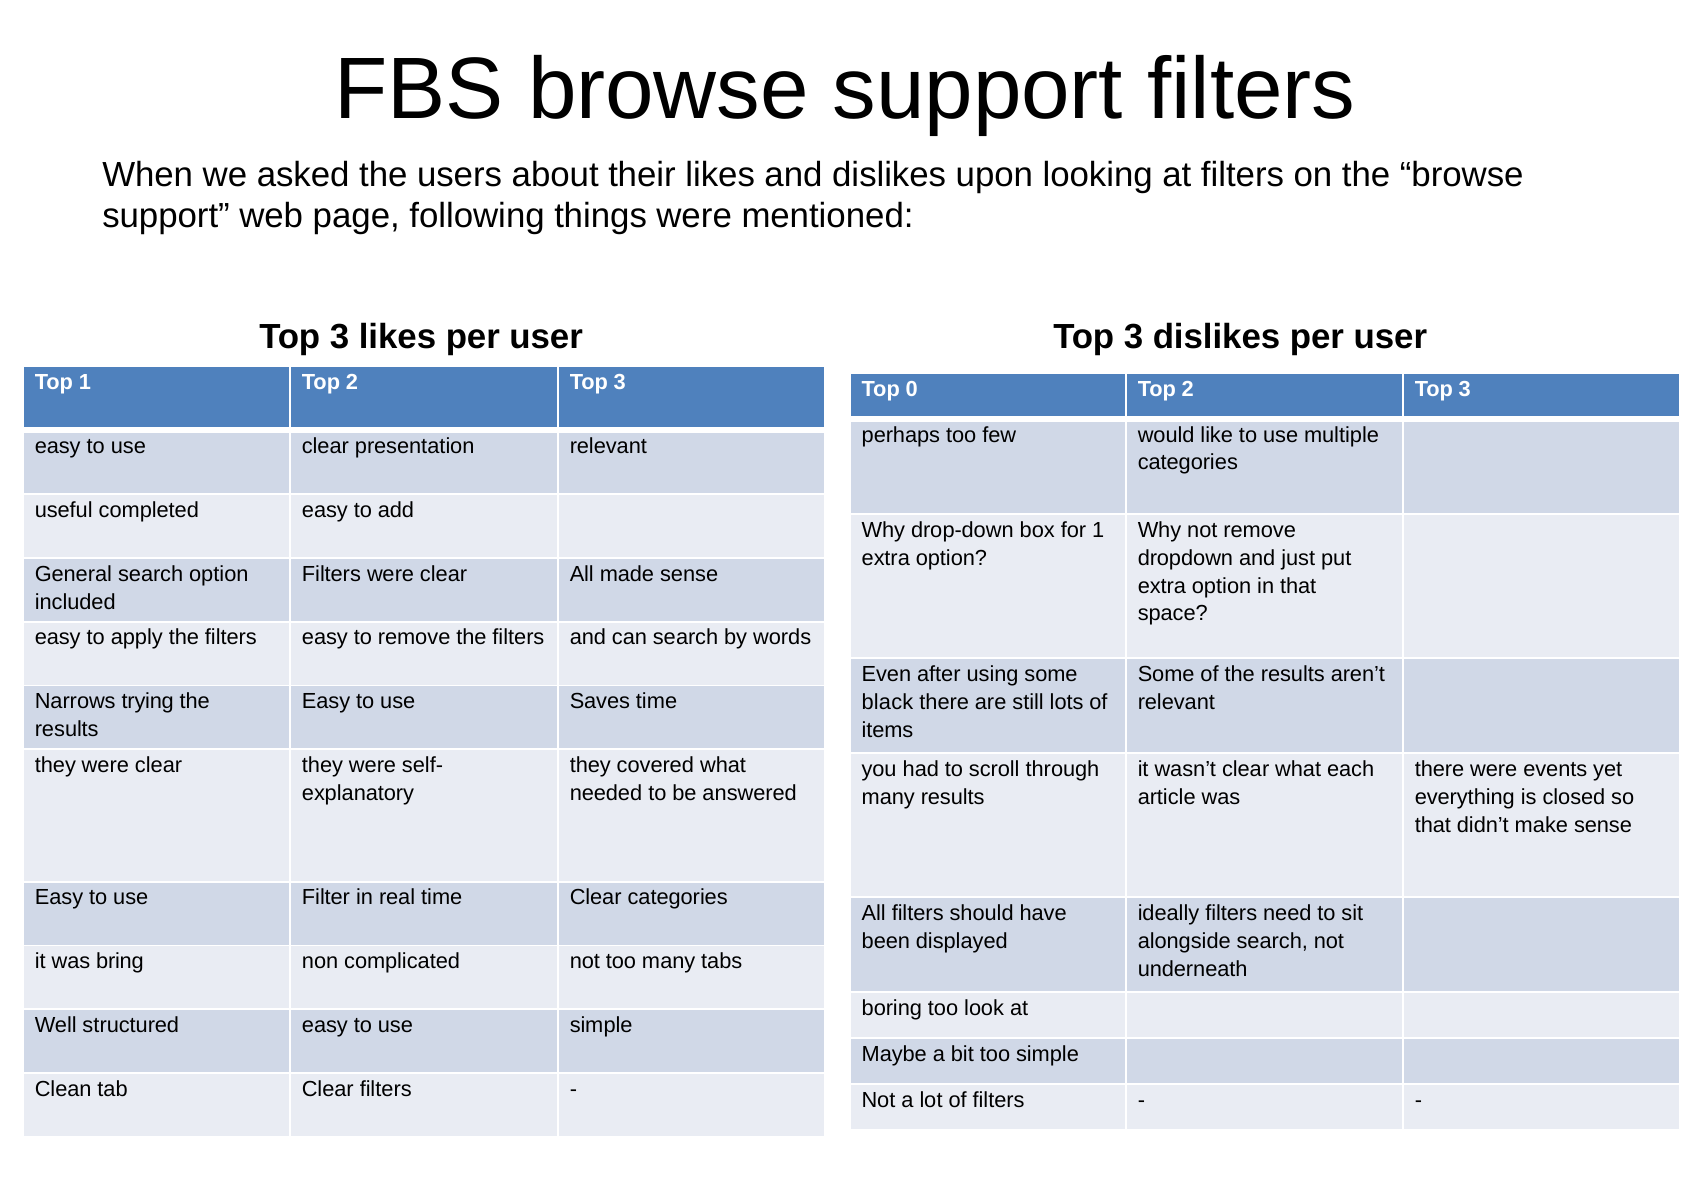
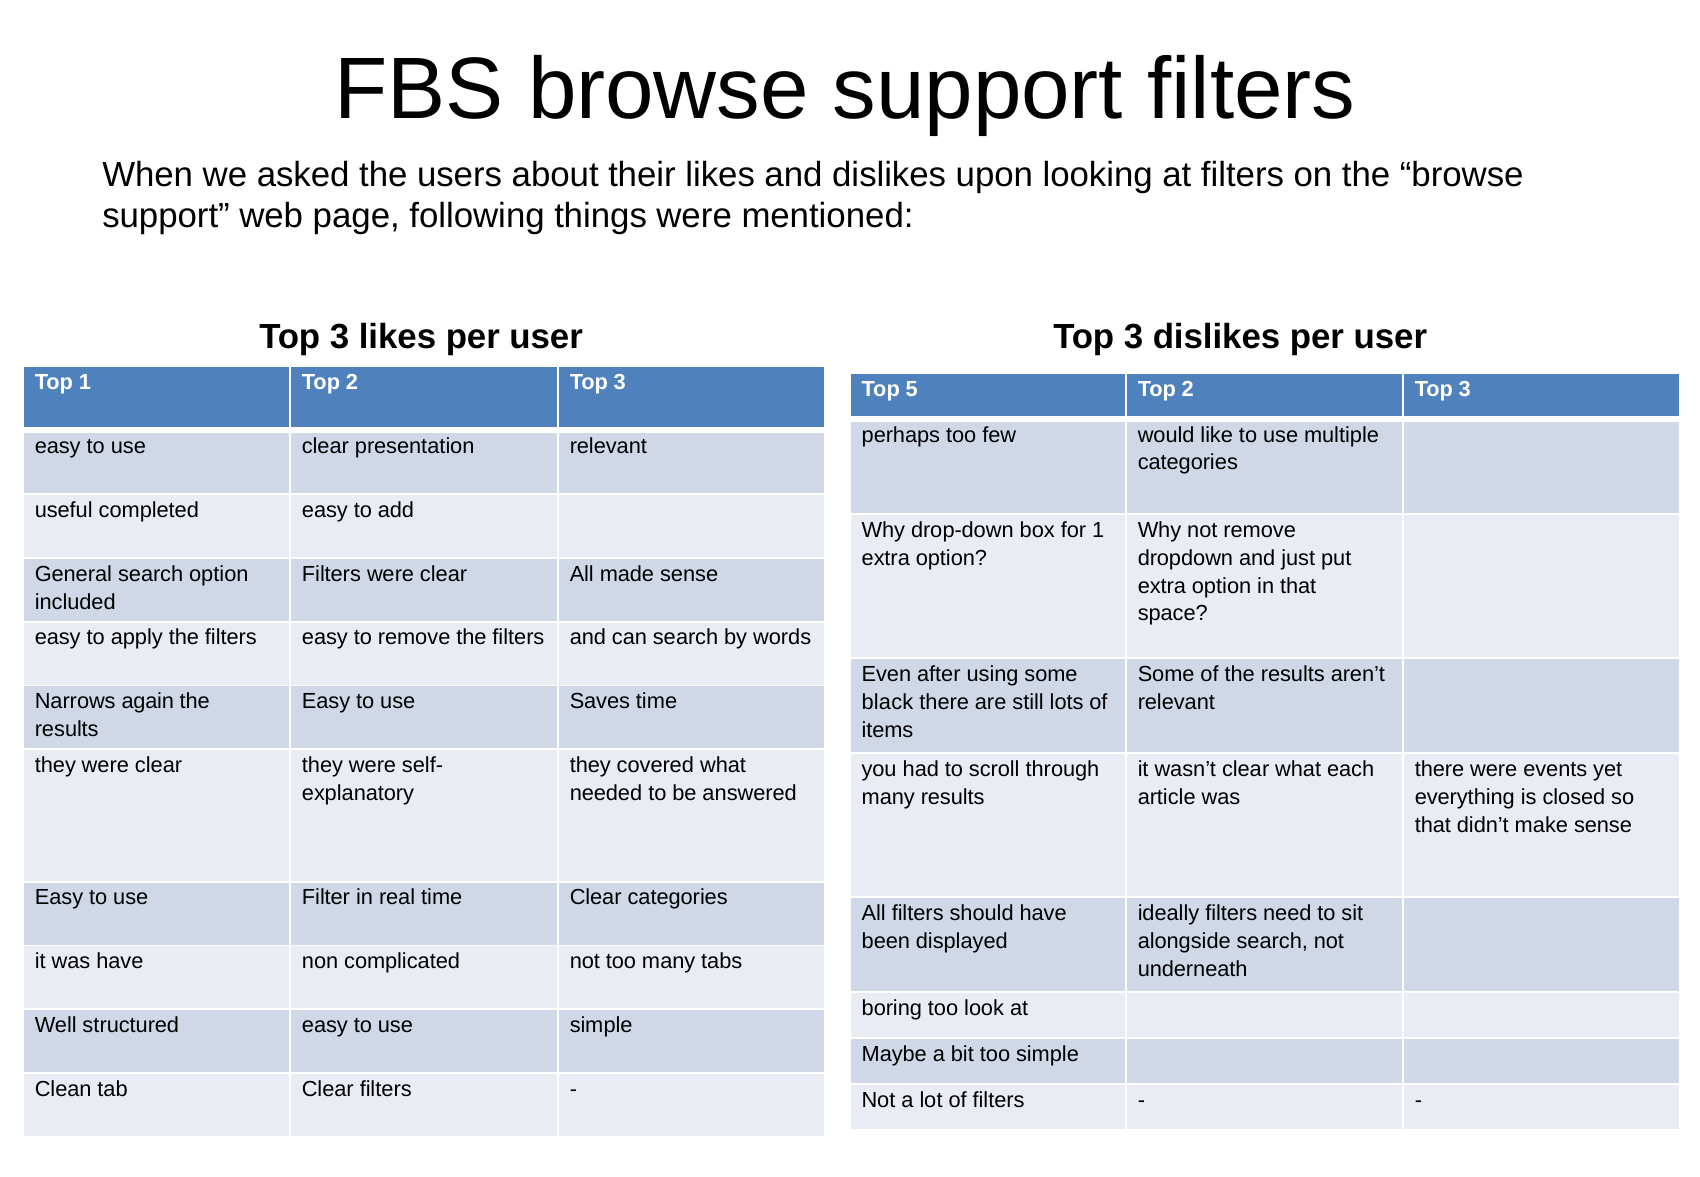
0: 0 -> 5
trying: trying -> again
was bring: bring -> have
